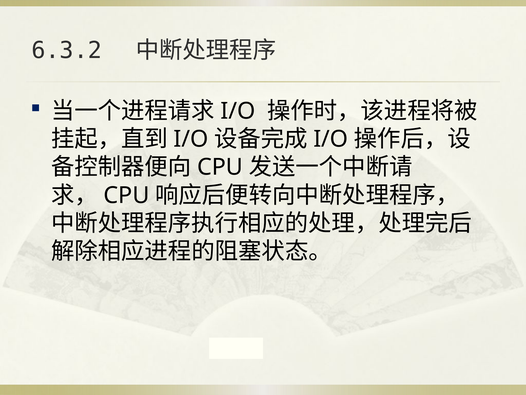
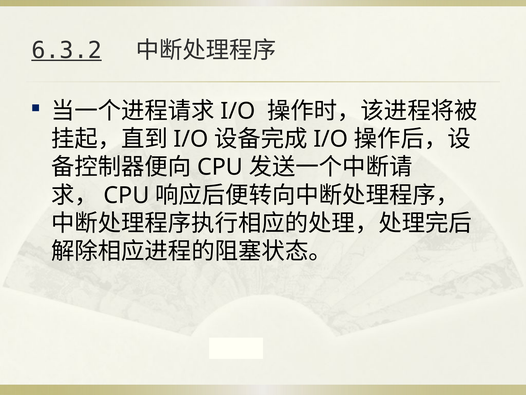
6.3.2 underline: none -> present
